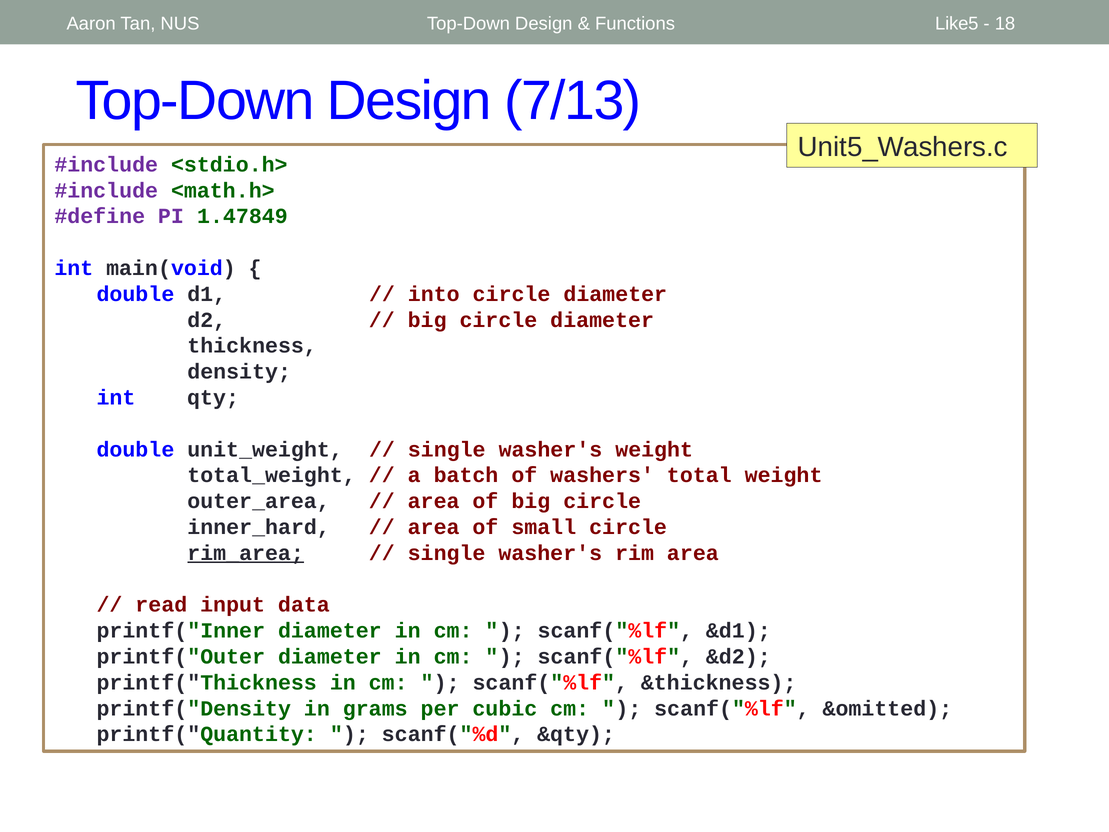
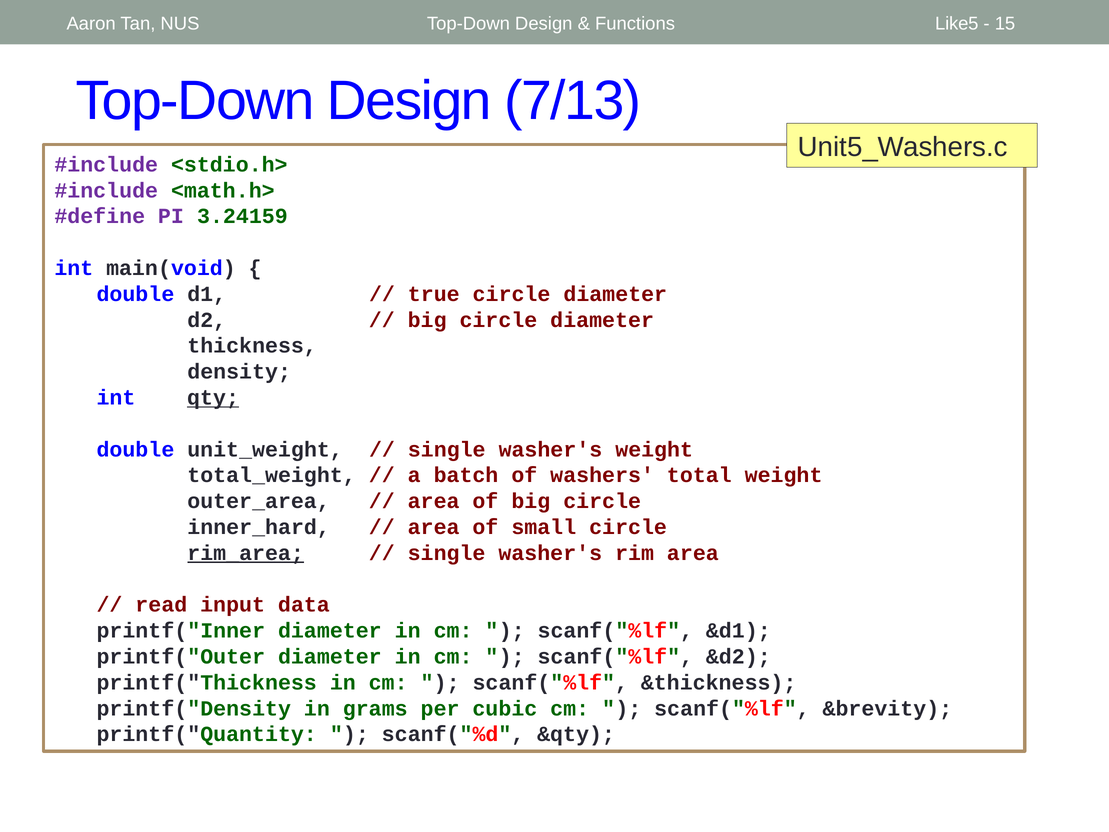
18: 18 -> 15
1.47849: 1.47849 -> 3.24159
into: into -> true
qty underline: none -> present
&omitted: &omitted -> &brevity
